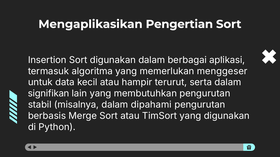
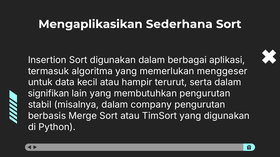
Pengertian: Pengertian -> Sederhana
dipahami: dipahami -> company
